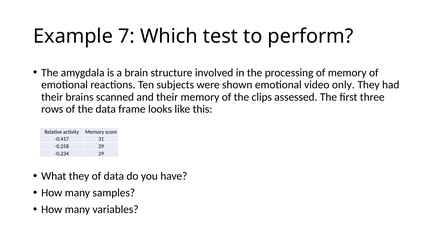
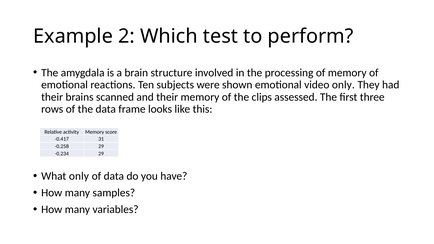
7: 7 -> 2
What they: they -> only
